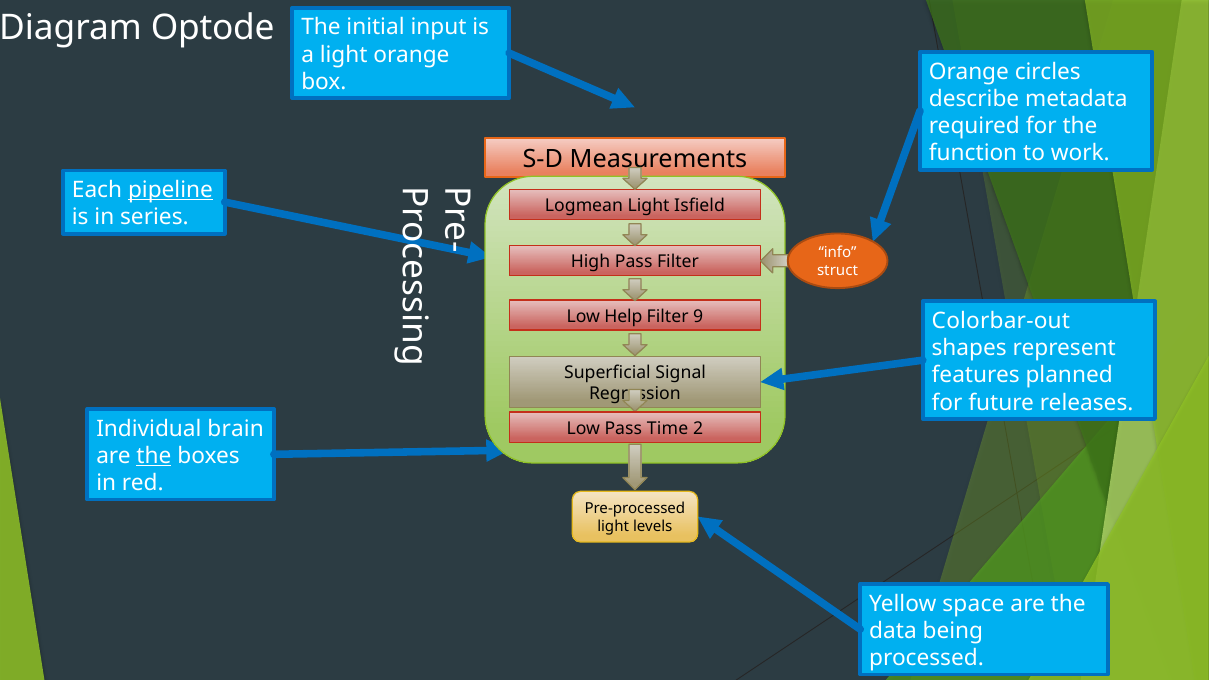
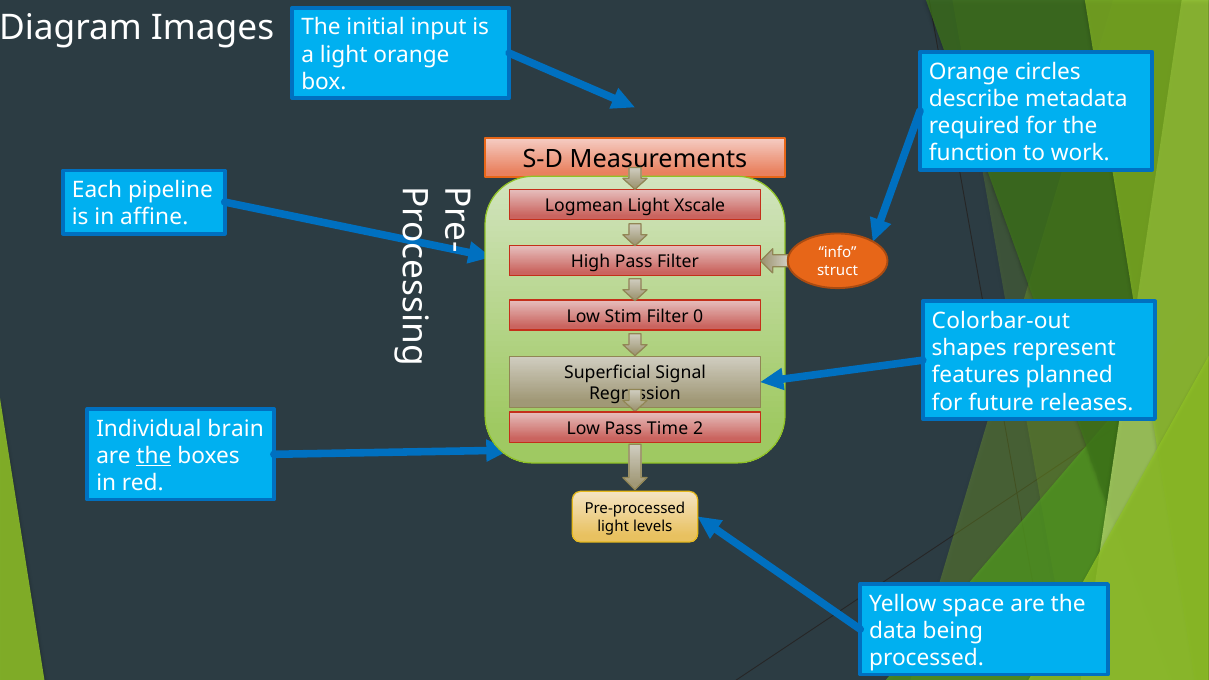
Optode: Optode -> Images
pipeline underline: present -> none
Isfield: Isfield -> Xscale
series: series -> affine
Help: Help -> Stim
9: 9 -> 0
